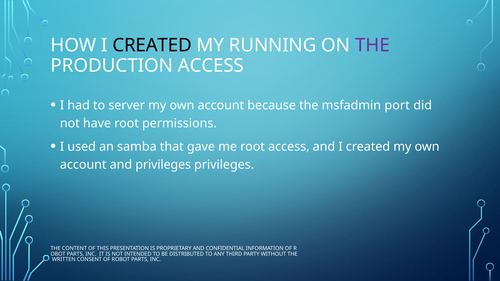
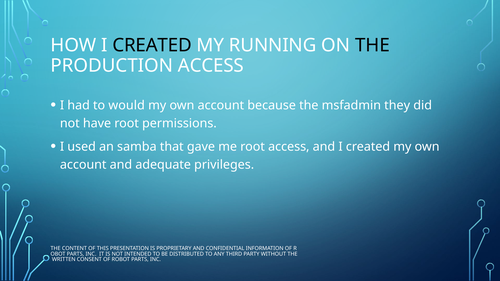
THE at (372, 45) colour: purple -> black
server: server -> would
port: port -> they
and privileges: privileges -> adequate
